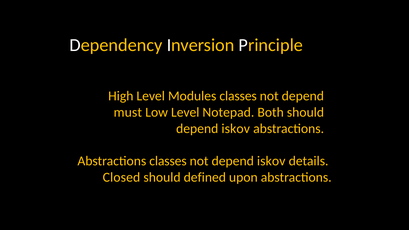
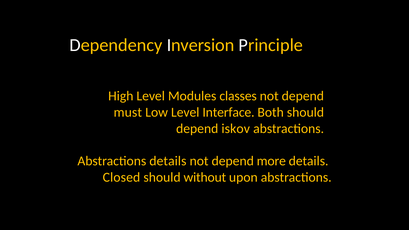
Notepad: Notepad -> Interface
Abstractions classes: classes -> details
not depend iskov: iskov -> more
defined: defined -> without
